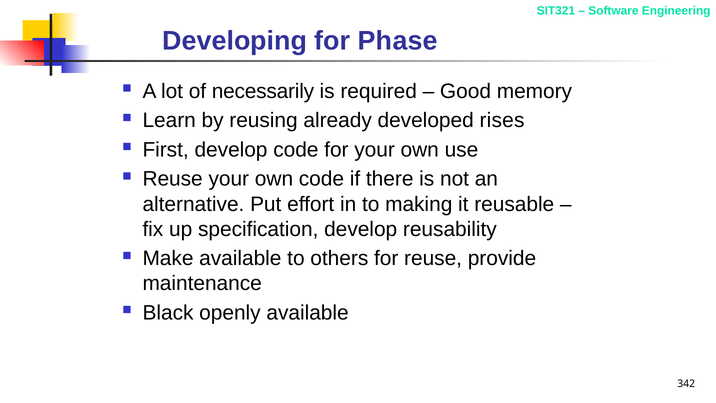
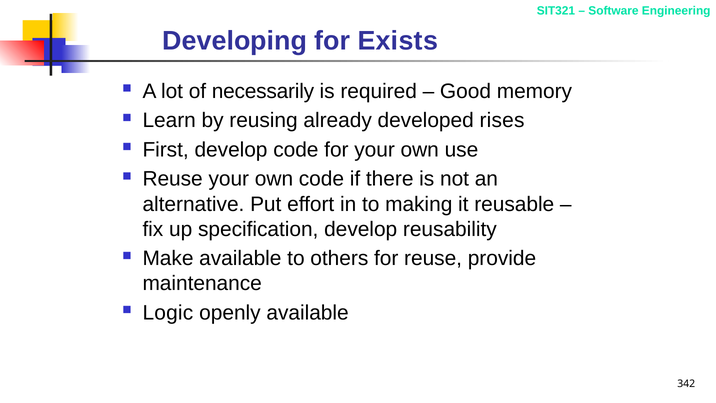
Phase: Phase -> Exists
Black: Black -> Logic
